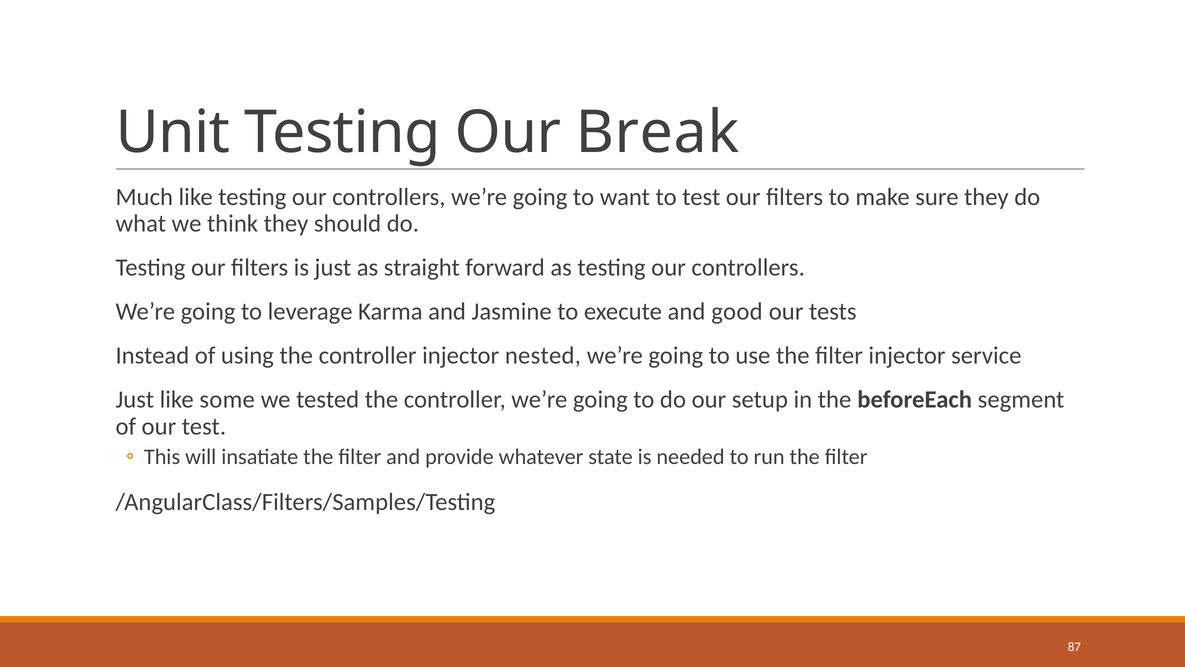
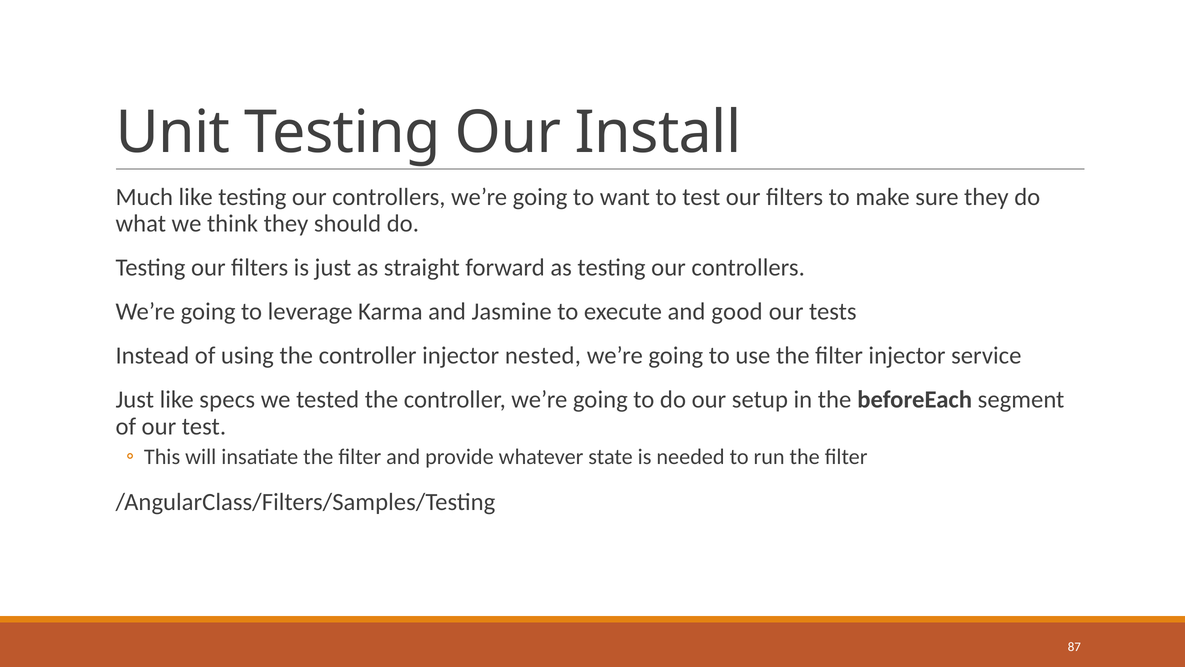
Break: Break -> Install
some: some -> specs
